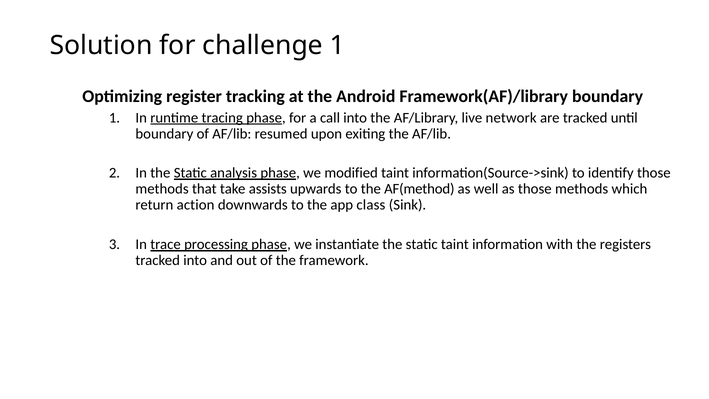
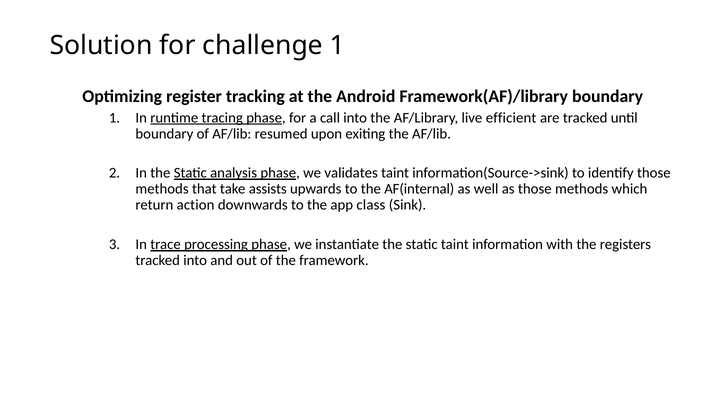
network: network -> efficient
modified: modified -> validates
AF(method: AF(method -> AF(internal
